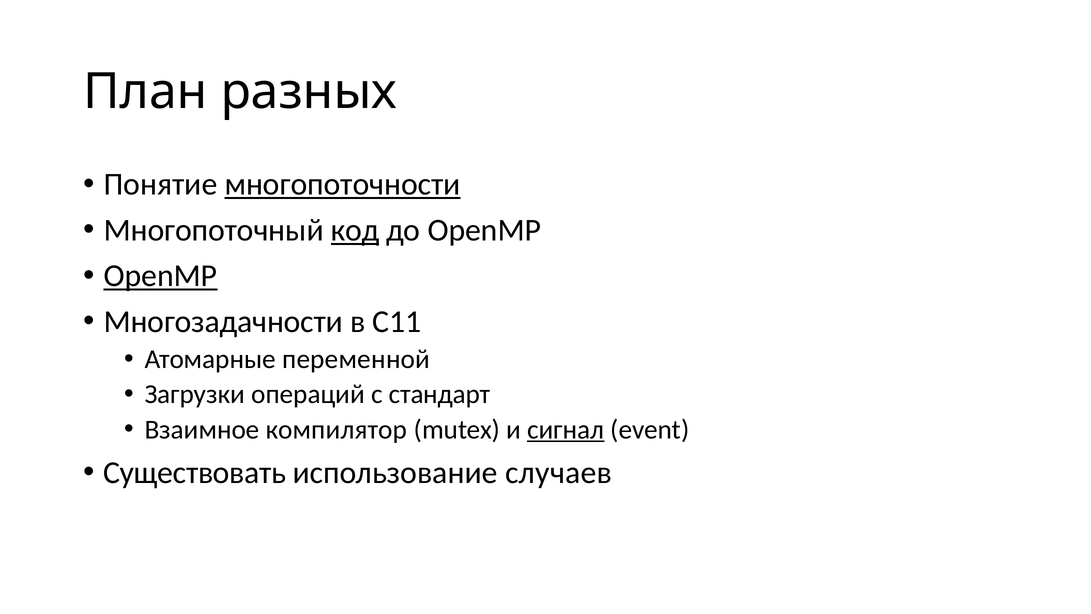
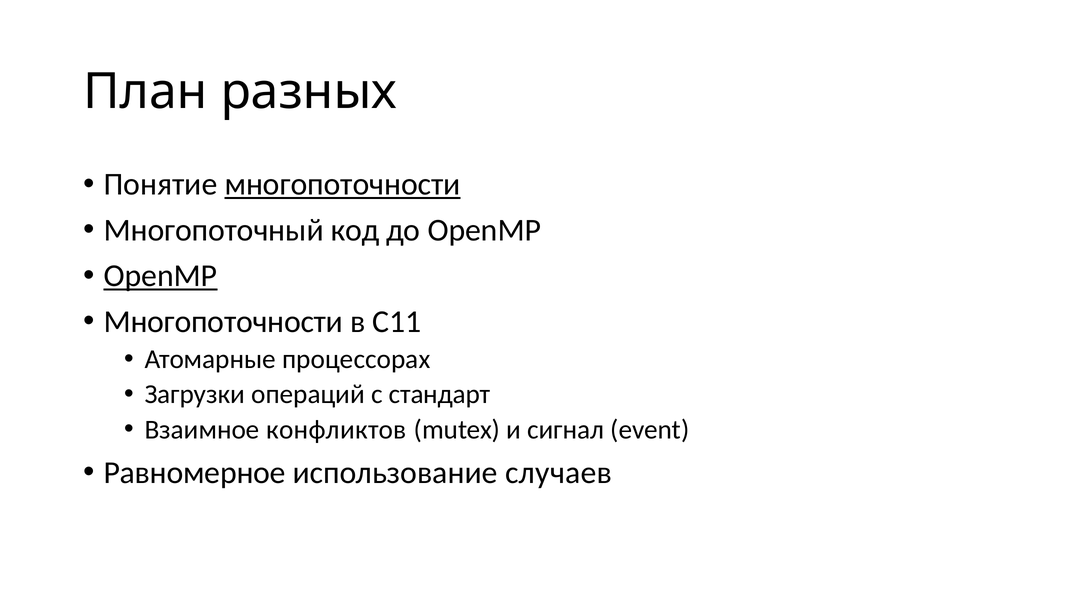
код underline: present -> none
Многозадачности at (223, 321): Многозадачности -> Многопоточности
переменной: переменной -> процессорах
компилятор: компилятор -> конфликтов
сигнал underline: present -> none
Существовать: Существовать -> Равномерное
